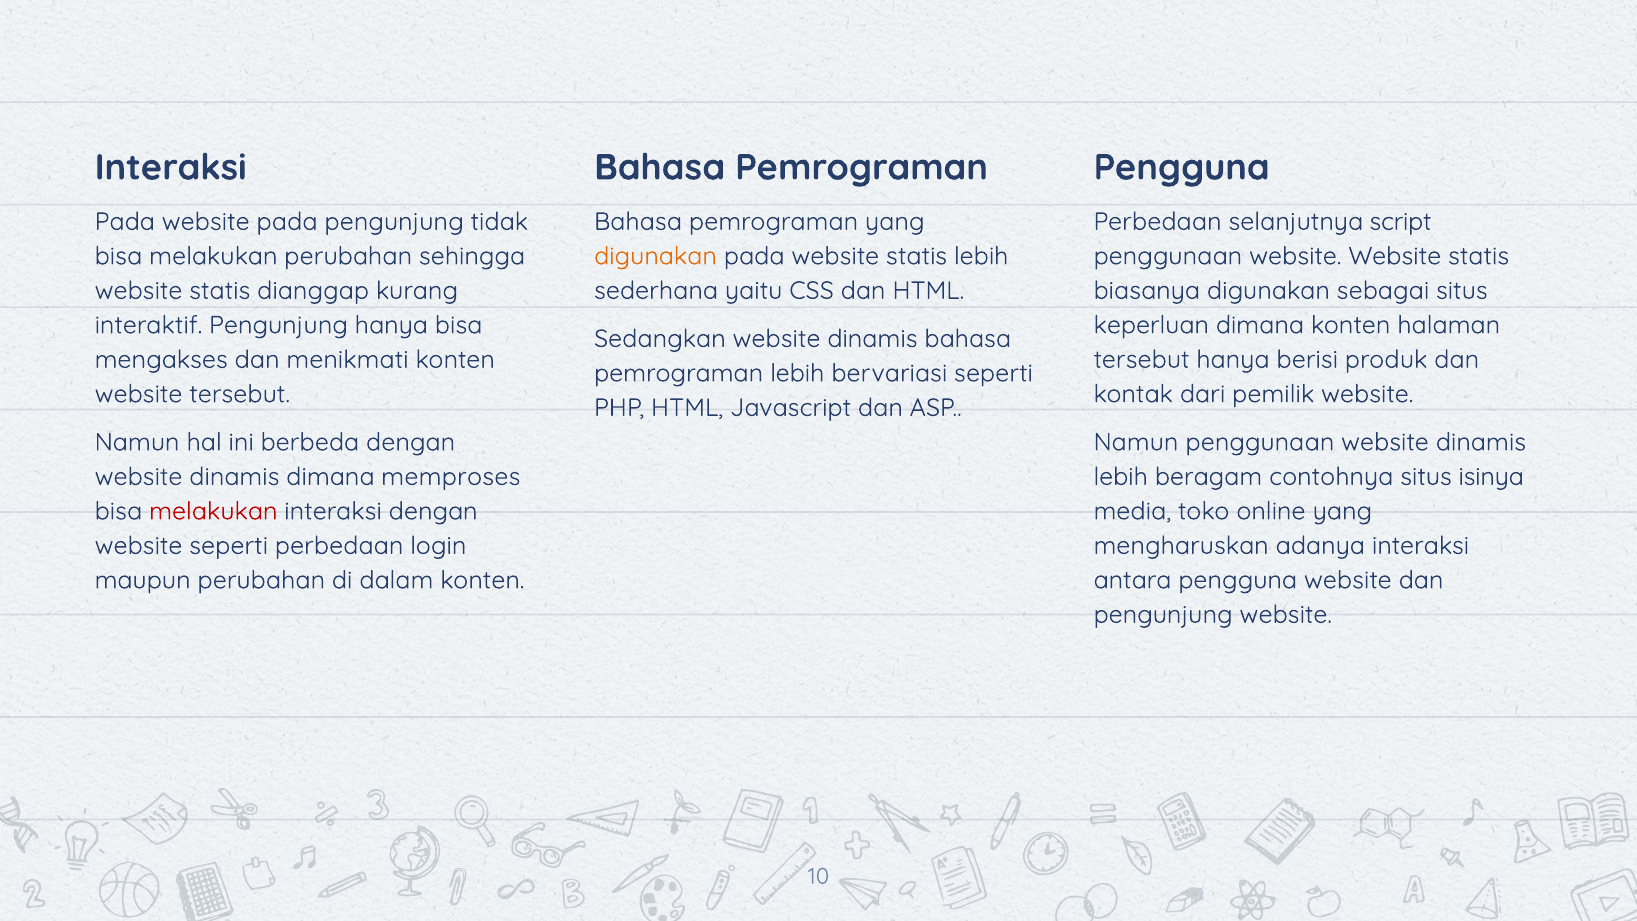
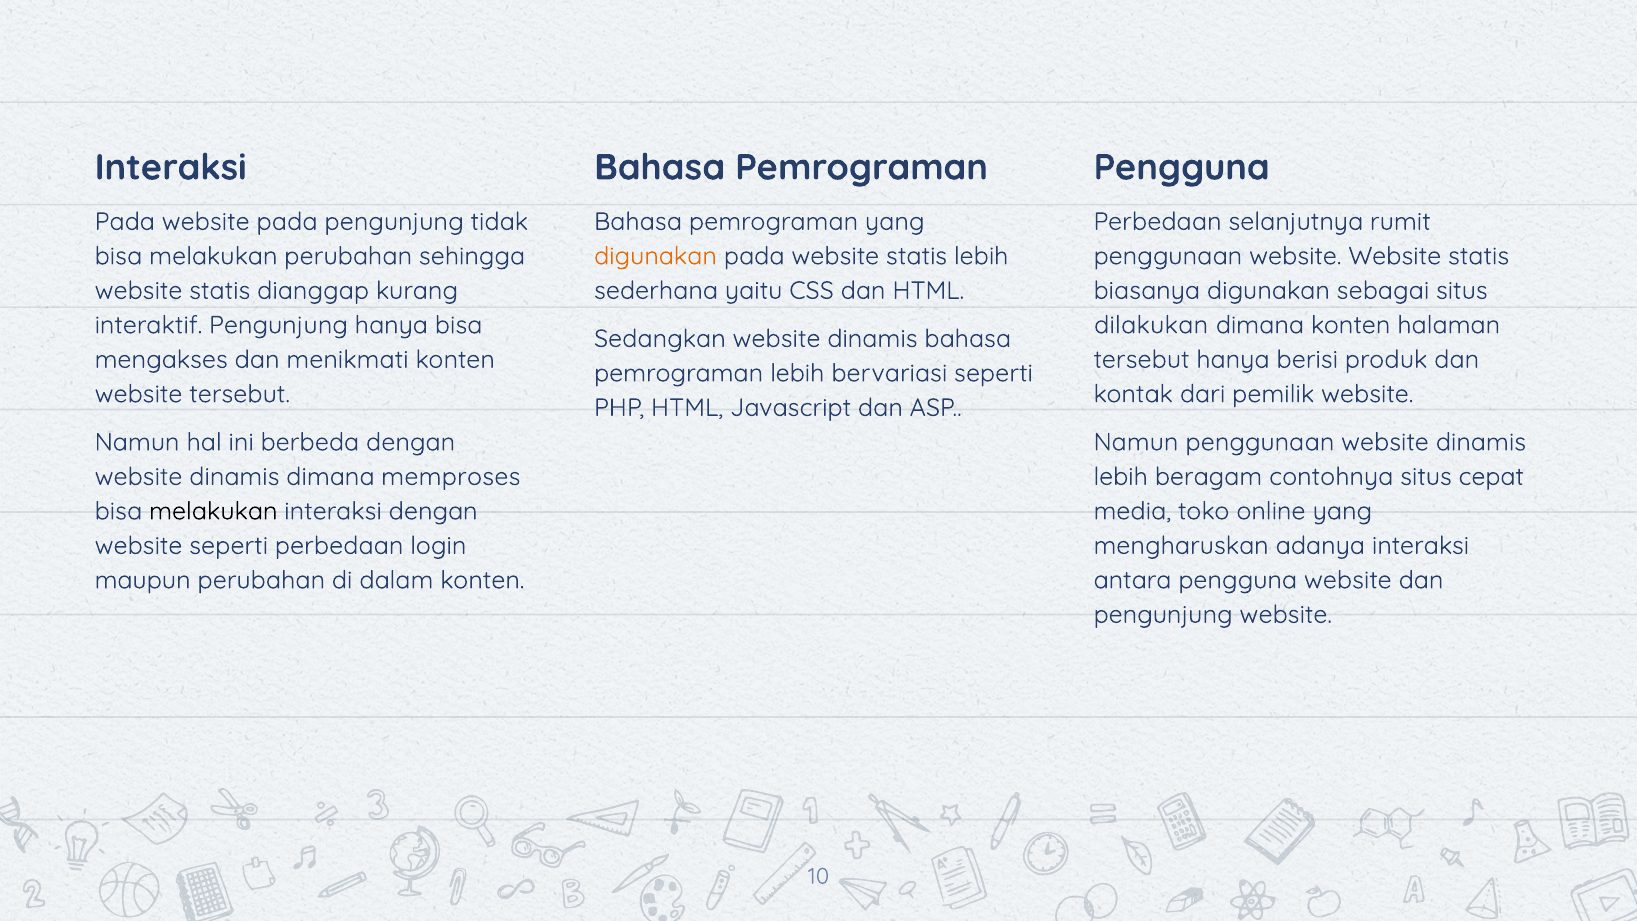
script: script -> rumit
keperluan: keperluan -> dilakukan
isinya: isinya -> cepat
melakukan at (213, 511) colour: red -> black
